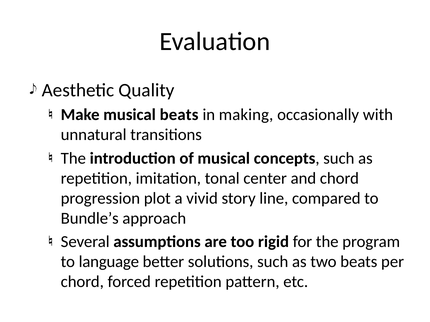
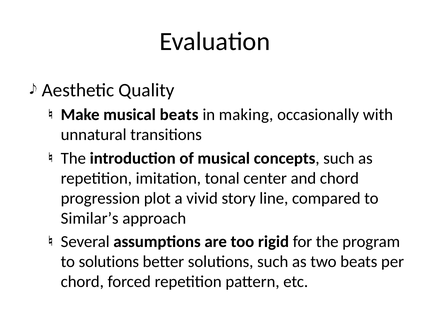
Bundle’s: Bundle’s -> Similar’s
to language: language -> solutions
